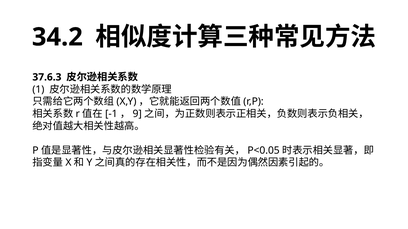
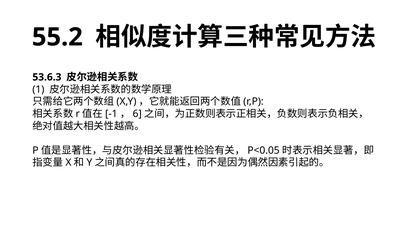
34.2: 34.2 -> 55.2
37.6.3: 37.6.3 -> 53.6.3
9: 9 -> 6
